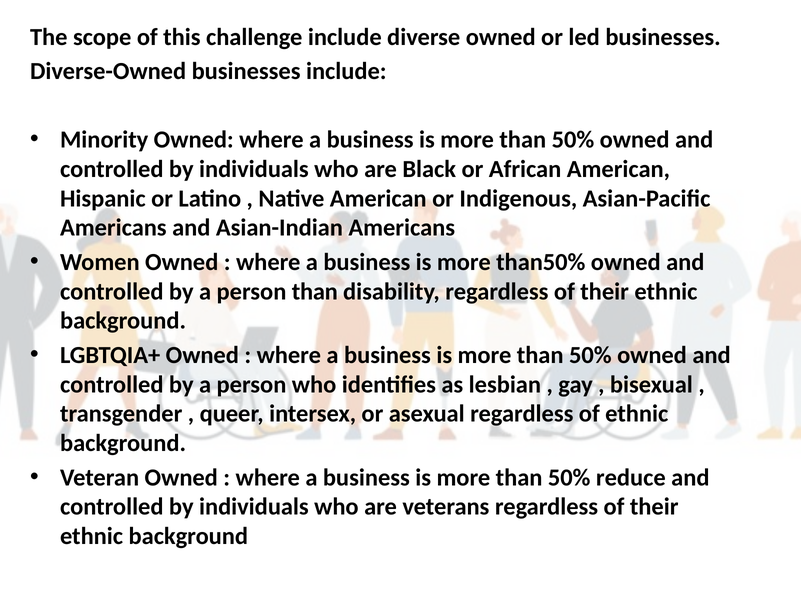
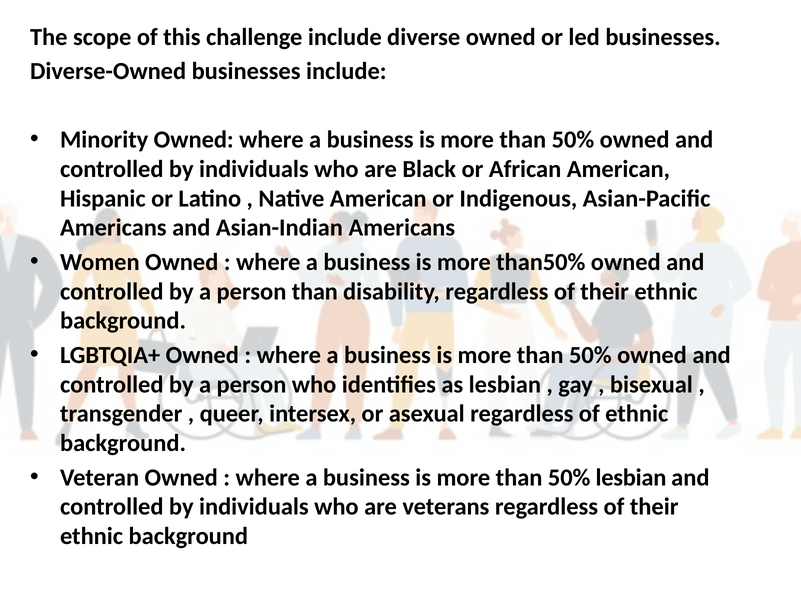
50% reduce: reduce -> lesbian
